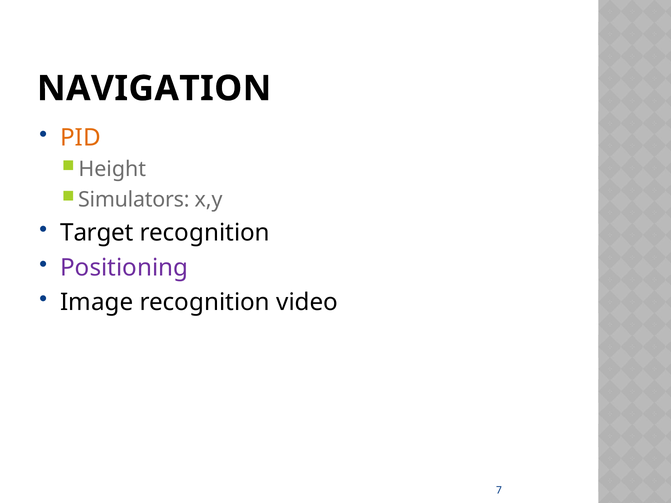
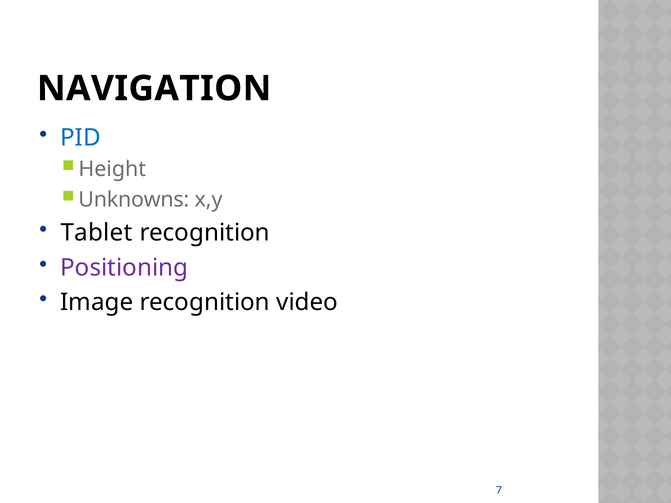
PID colour: orange -> blue
Simulators: Simulators -> Unknowns
Target: Target -> Tablet
